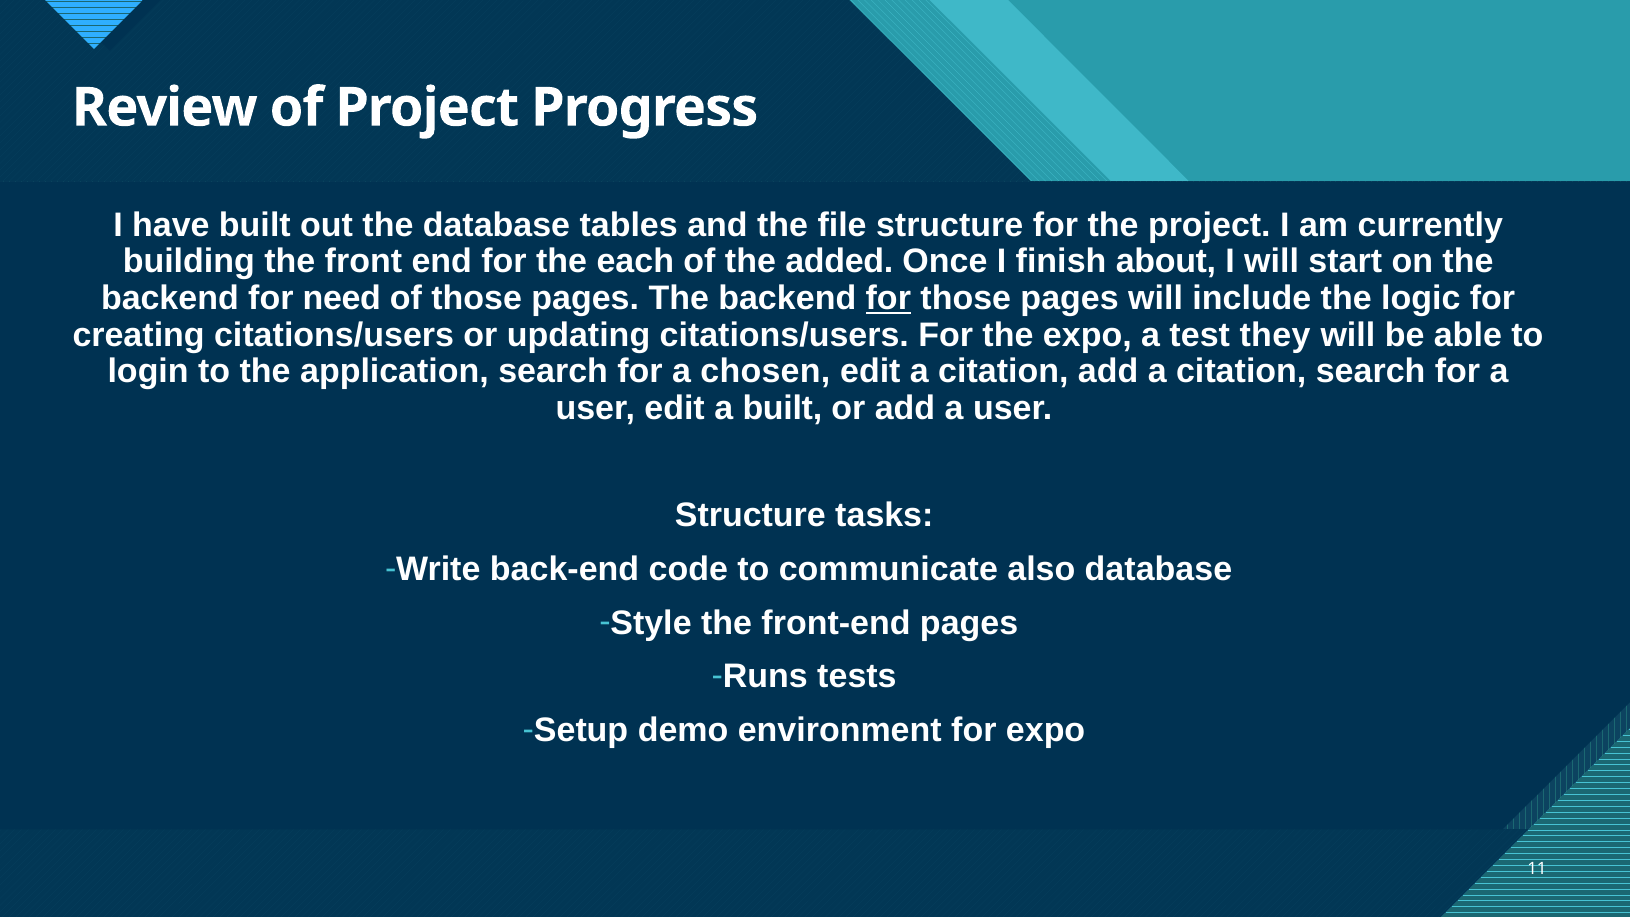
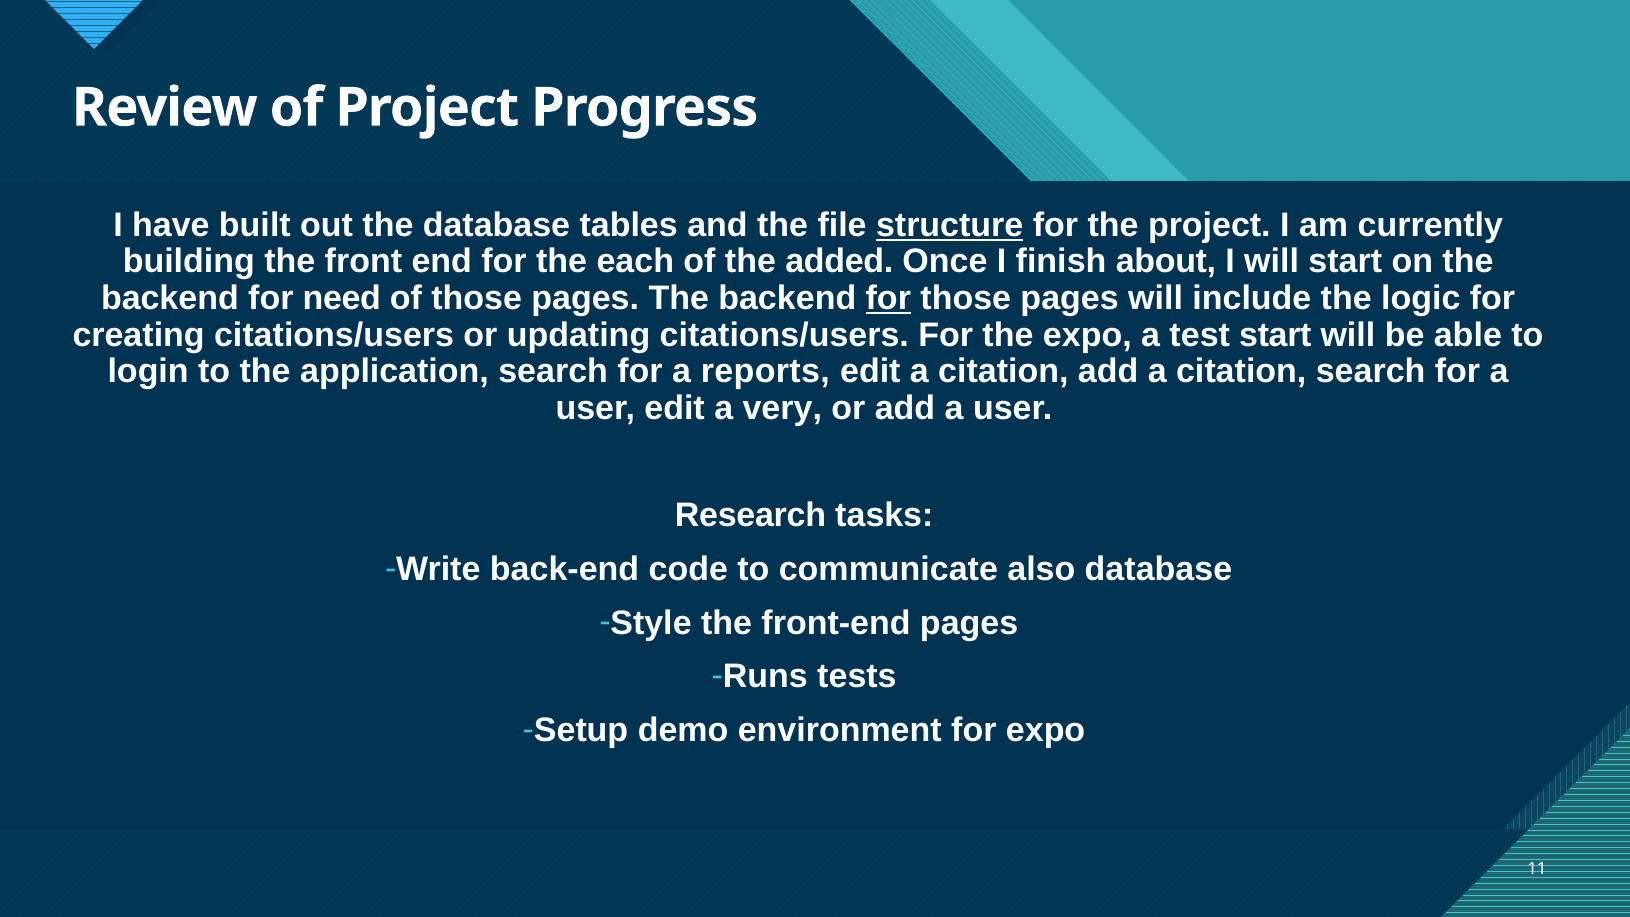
structure at (950, 225) underline: none -> present
test they: they -> start
chosen: chosen -> reports
a built: built -> very
Structure at (750, 516): Structure -> Research
